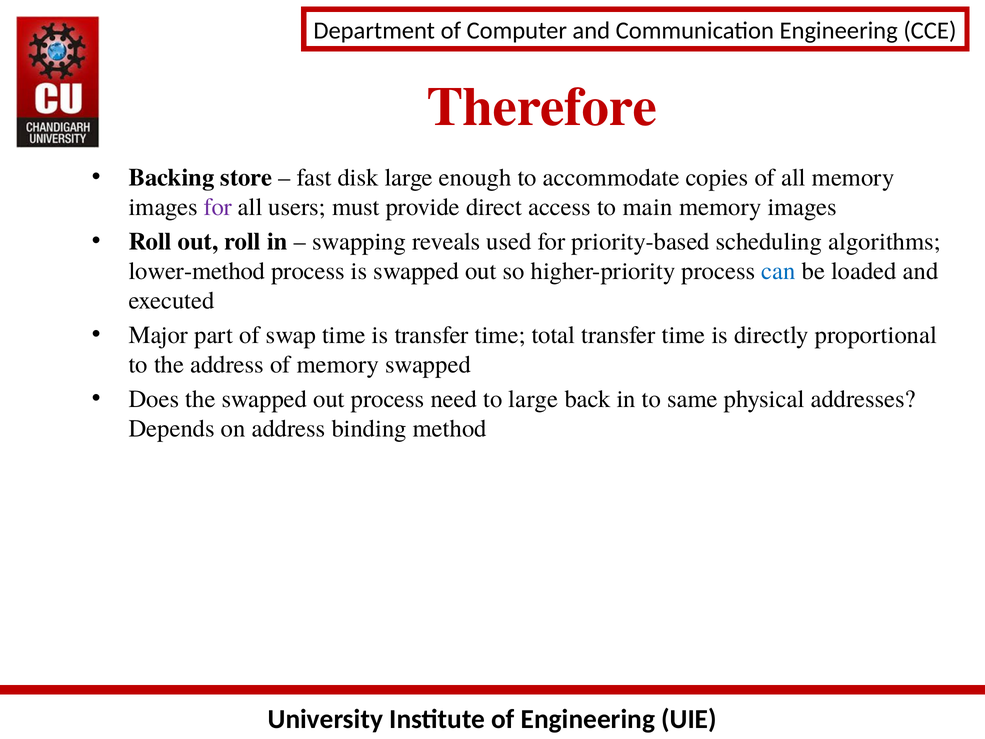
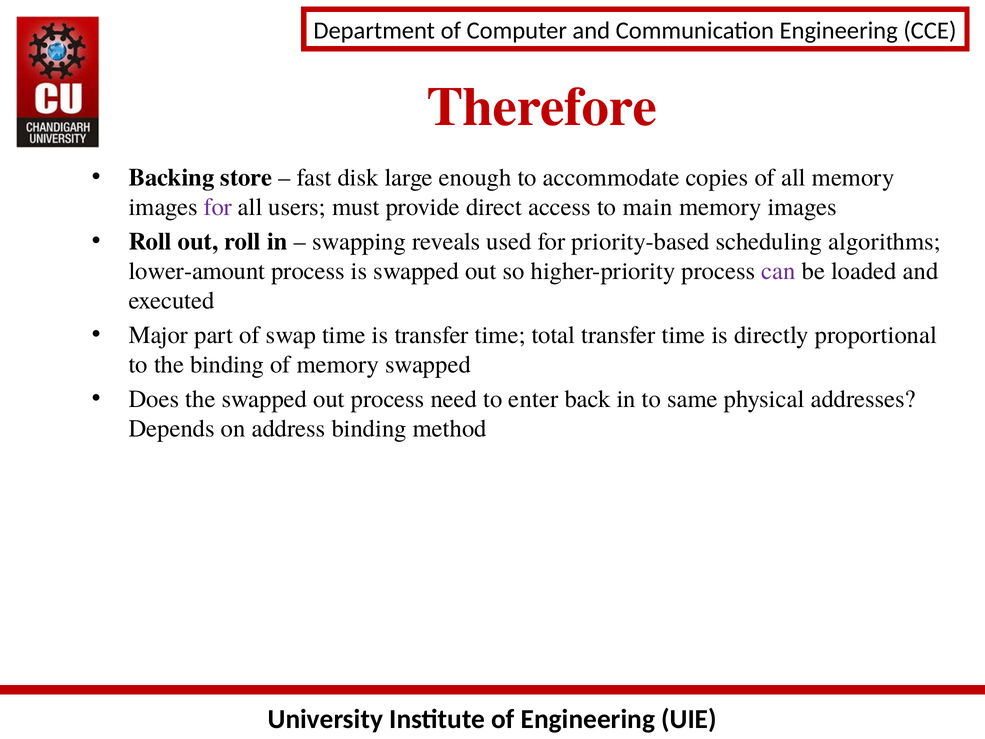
lower-method: lower-method -> lower-amount
can colour: blue -> purple
the address: address -> binding
to large: large -> enter
